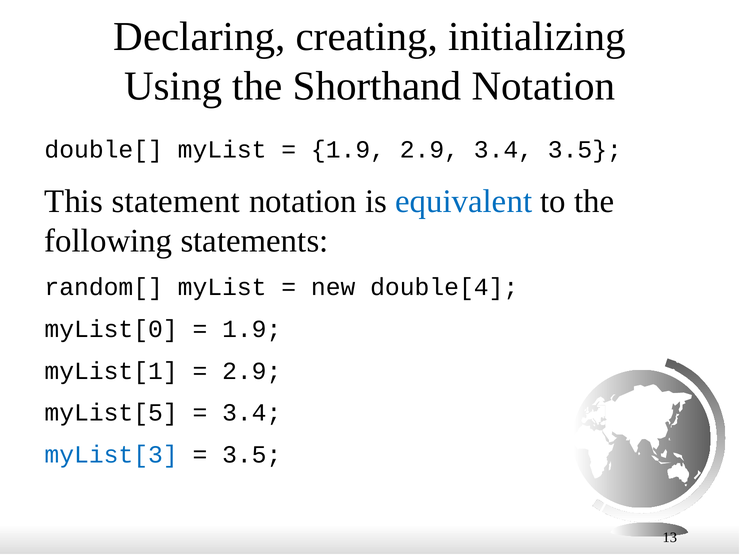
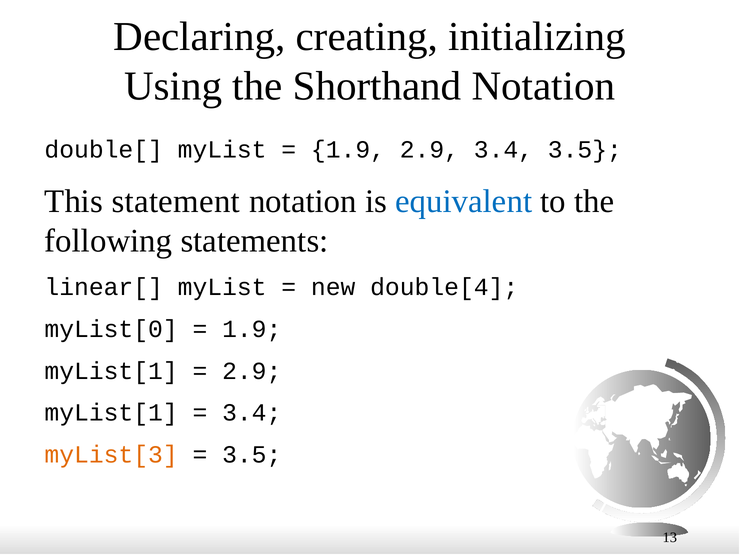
random[: random[ -> linear[
myList[5 at (111, 413): myList[5 -> myList[1
myList[3 colour: blue -> orange
